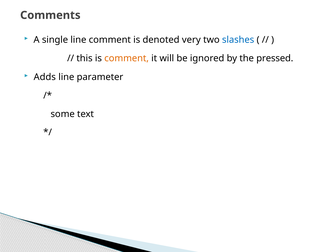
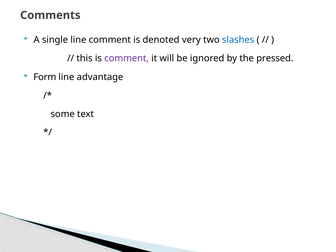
comment at (127, 58) colour: orange -> purple
Adds: Adds -> Form
parameter: parameter -> advantage
